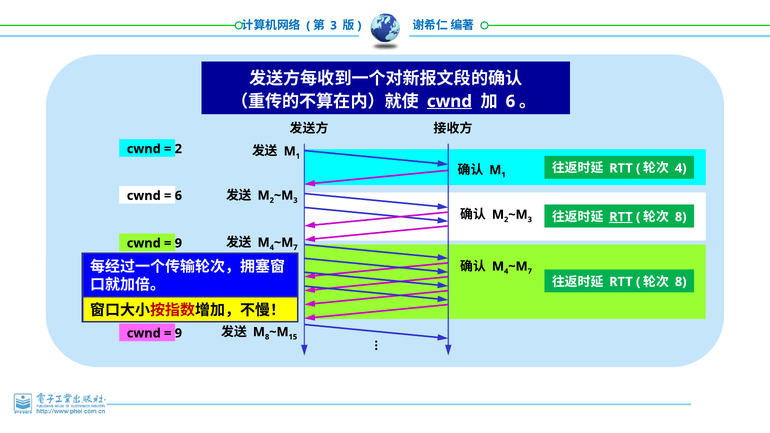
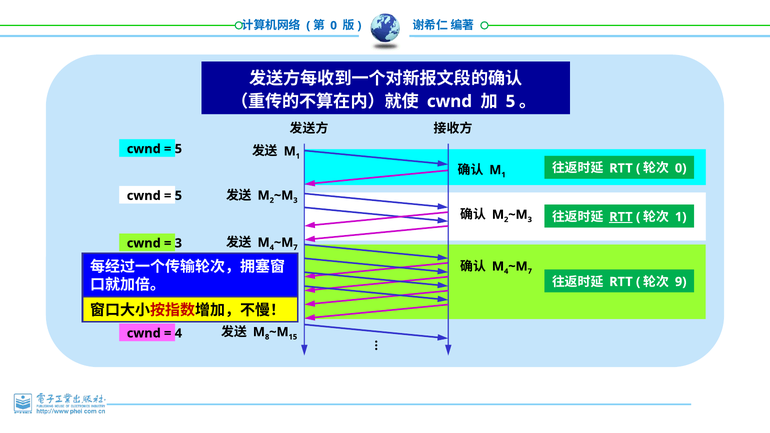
3 at (334, 26): 3 -> 0
cwnd at (449, 101) underline: present -> none
6 at (510, 101): 6 -> 5
2 at (178, 149): 2 -> 5
4 at (681, 168): 4 -> 0
6 at (178, 196): 6 -> 5
8 at (681, 217): 8 -> 1
9 at (178, 243): 9 -> 3
8 at (681, 282): 8 -> 9
9 at (178, 333): 9 -> 4
